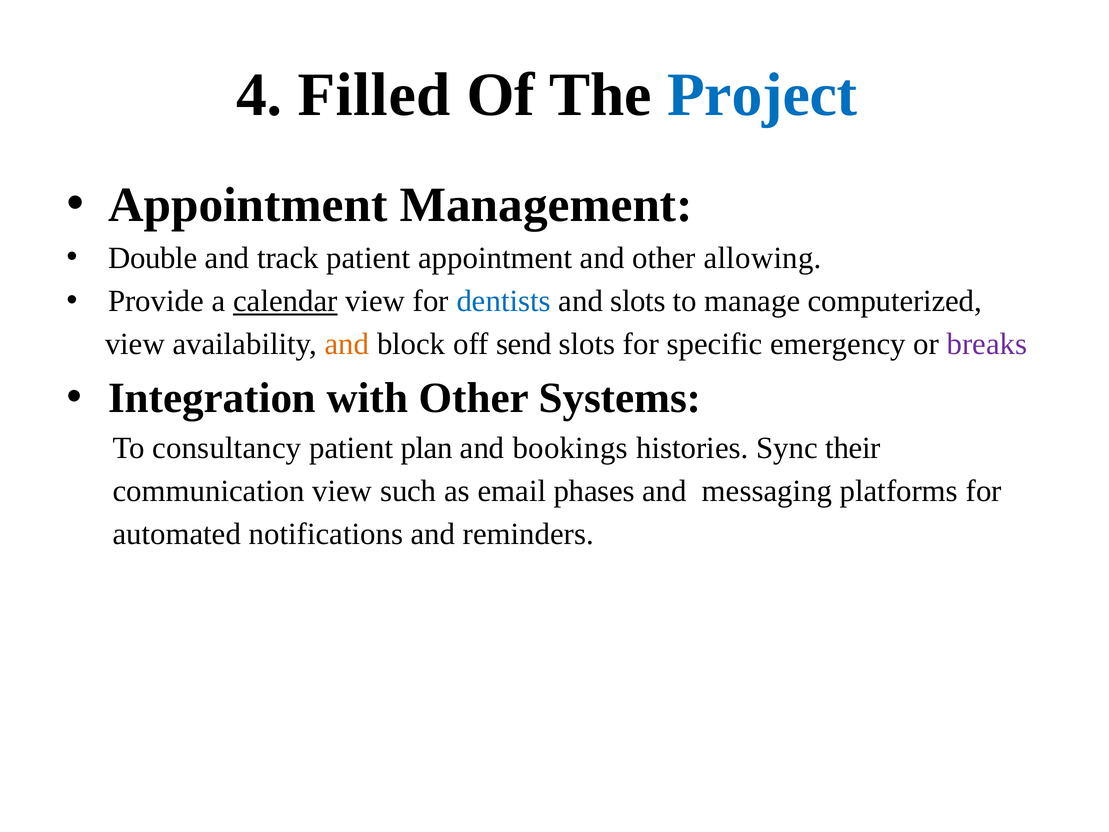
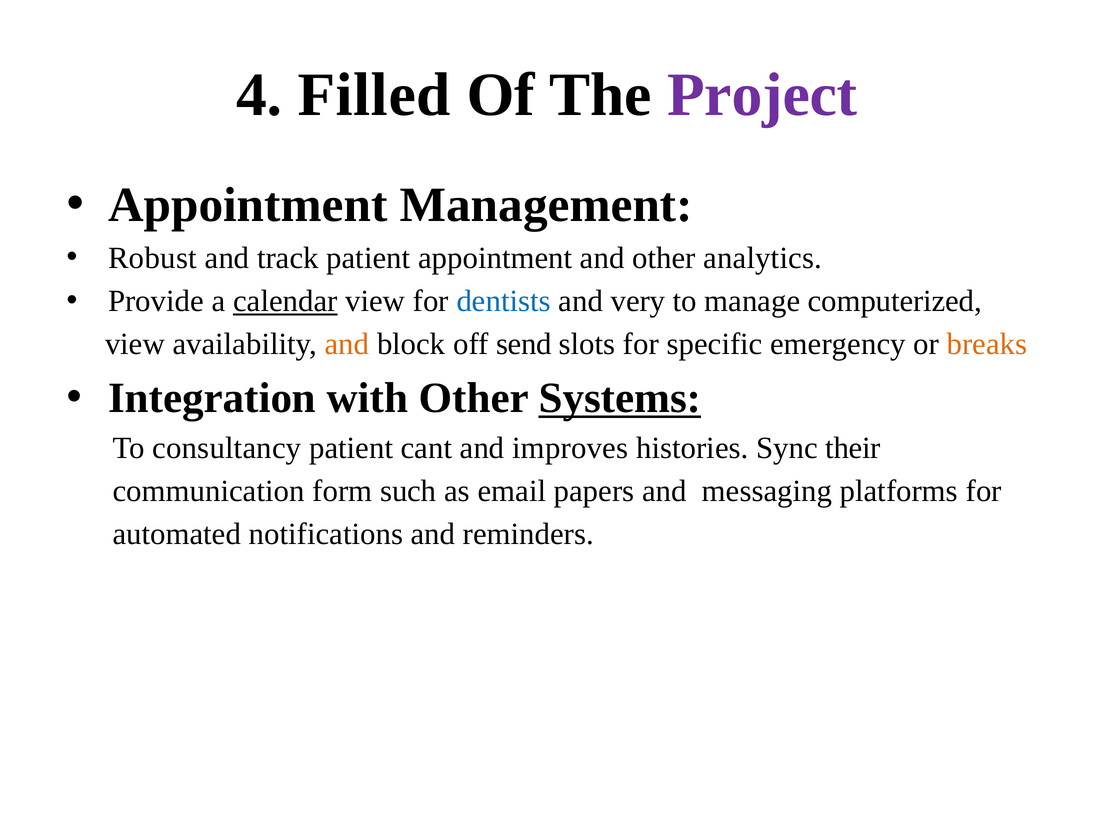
Project colour: blue -> purple
Double: Double -> Robust
allowing: allowing -> analytics
and slots: slots -> very
breaks colour: purple -> orange
Systems underline: none -> present
plan: plan -> cant
bookings: bookings -> improves
communication view: view -> form
phases: phases -> papers
